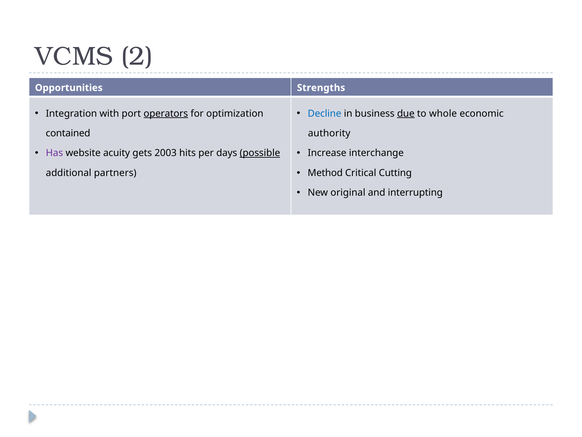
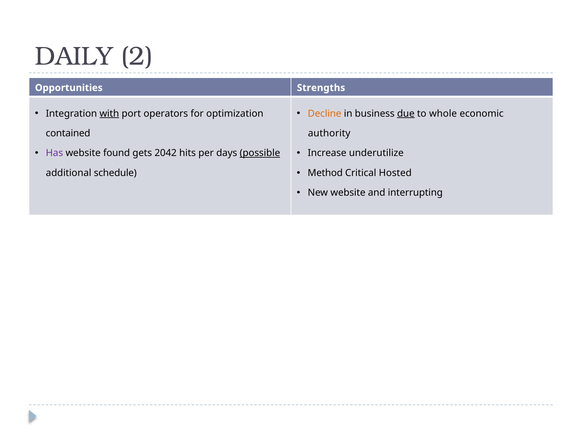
VCMS: VCMS -> DAILY
with underline: none -> present
operators underline: present -> none
Decline colour: blue -> orange
acuity: acuity -> found
2003: 2003 -> 2042
interchange: interchange -> underutilize
Cutting: Cutting -> Hosted
partners: partners -> schedule
New original: original -> website
